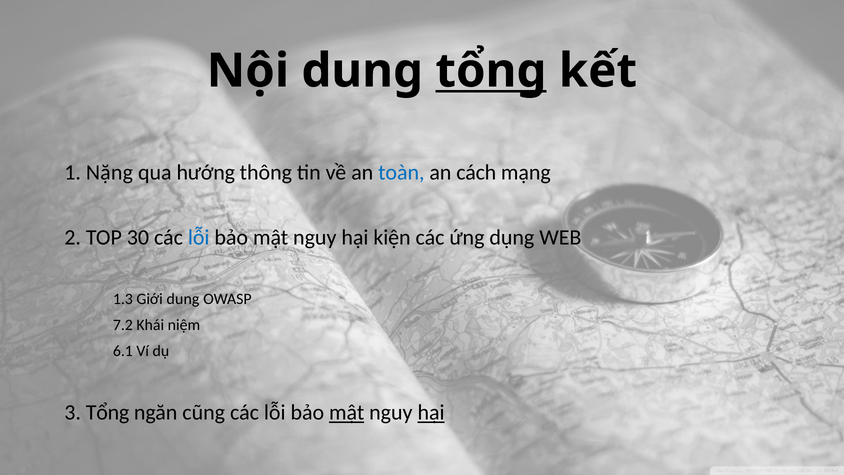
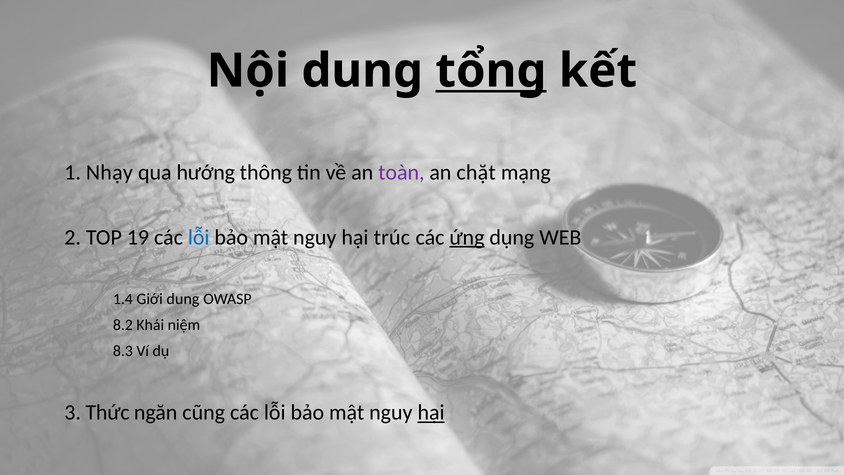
Nặng: Nặng -> Nhạy
toàn colour: blue -> purple
cách: cách -> chặt
30: 30 -> 19
kiện: kiện -> trúc
ứng underline: none -> present
1.3: 1.3 -> 1.4
7.2: 7.2 -> 8.2
6.1: 6.1 -> 8.3
3 Tổng: Tổng -> Thức
mật at (347, 413) underline: present -> none
